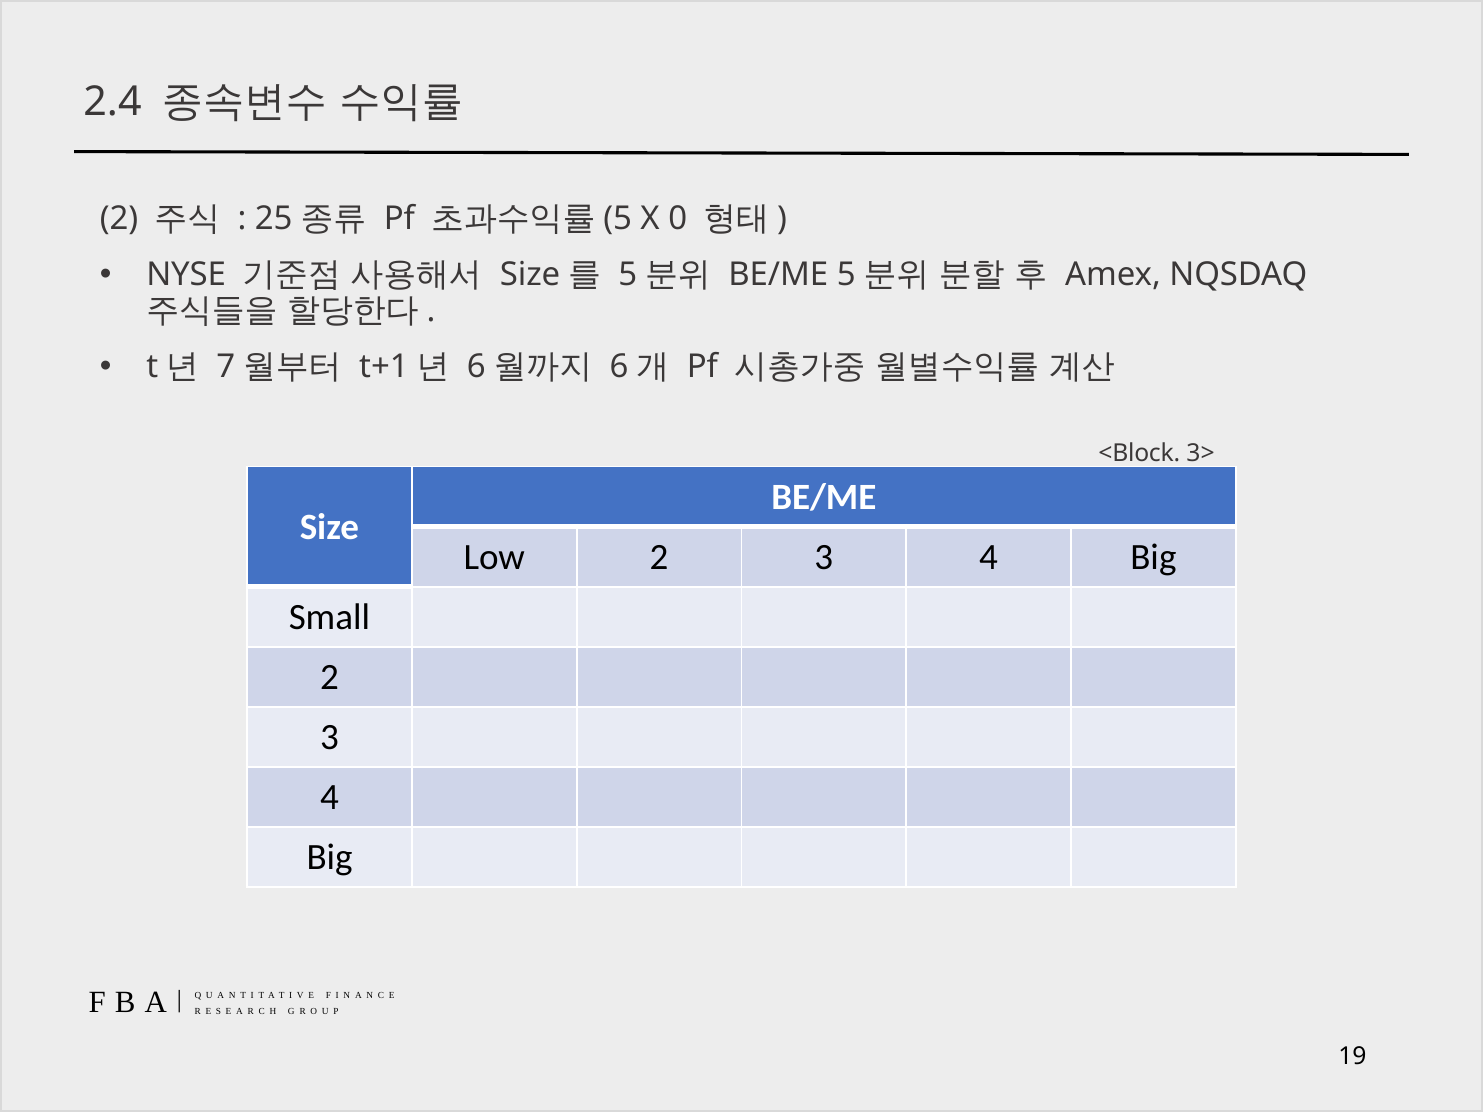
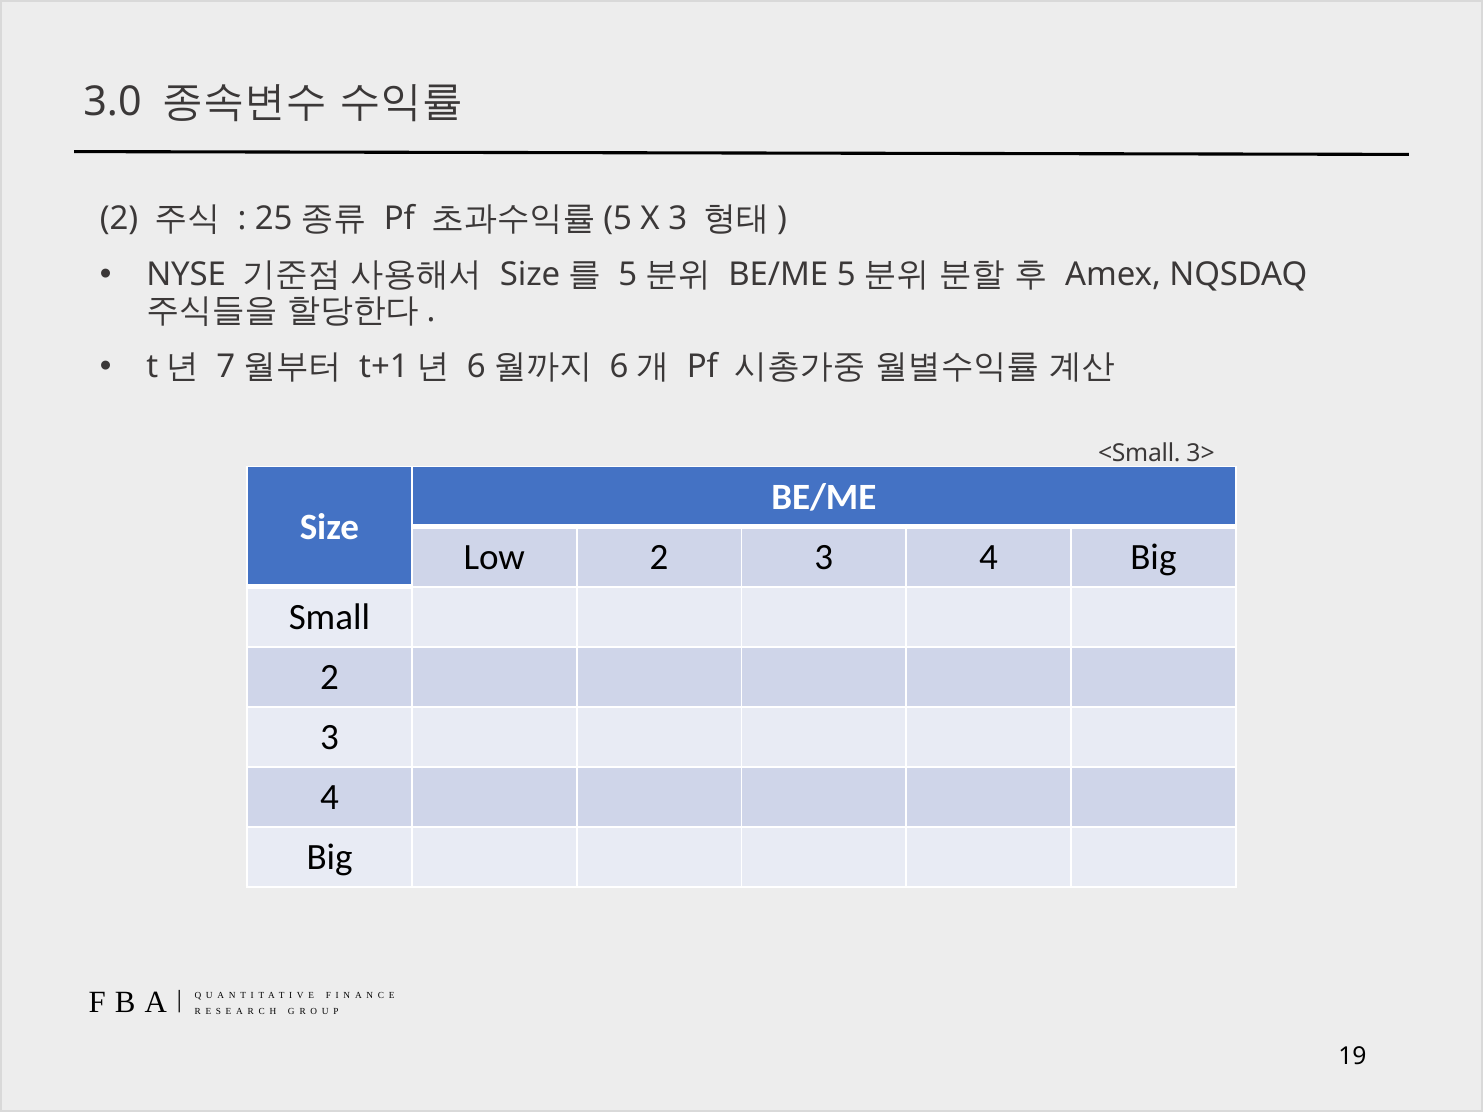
2.4: 2.4 -> 3.0
X 0: 0 -> 3
<Block: <Block -> <Small
